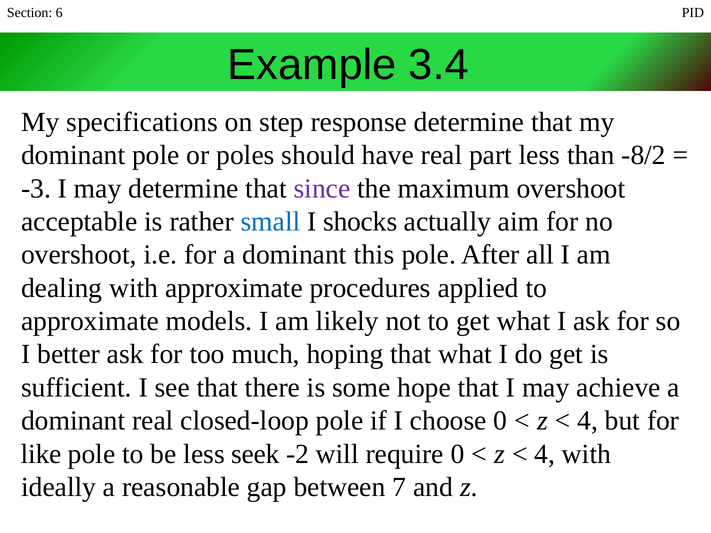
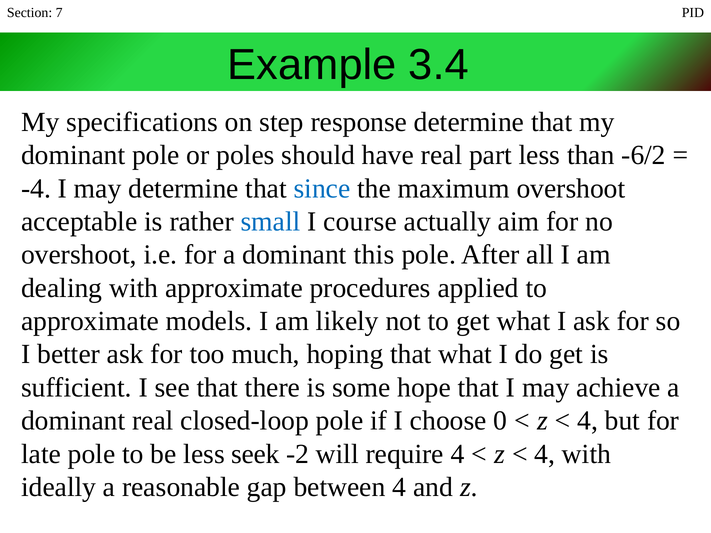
6: 6 -> 7
-8/2: -8/2 -> -6/2
-3: -3 -> -4
since colour: purple -> blue
shocks: shocks -> course
like: like -> late
require 0: 0 -> 4
between 7: 7 -> 4
